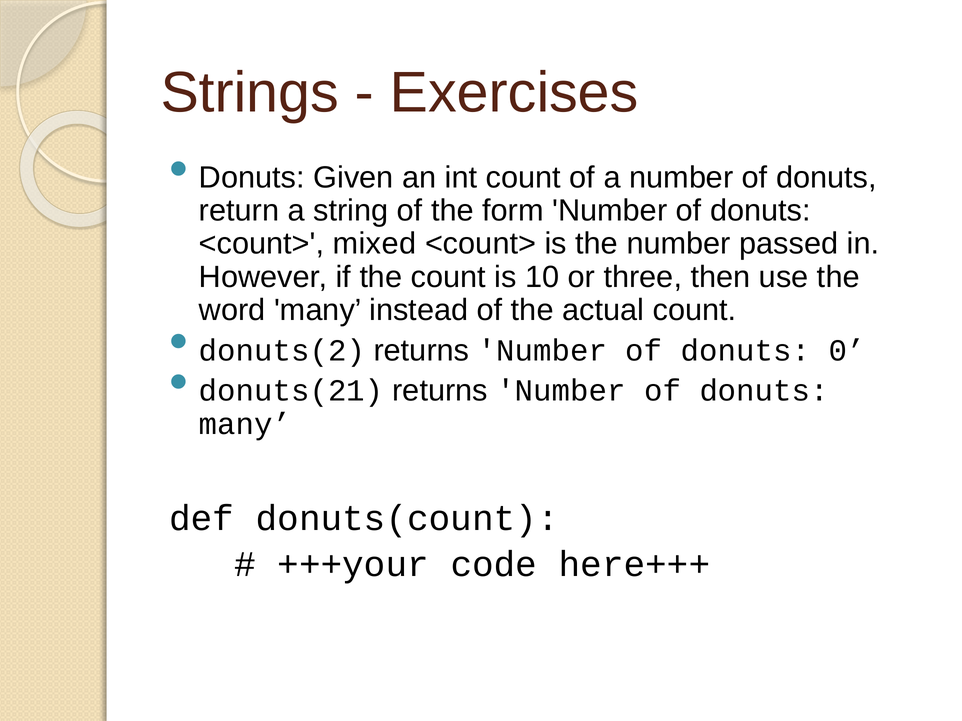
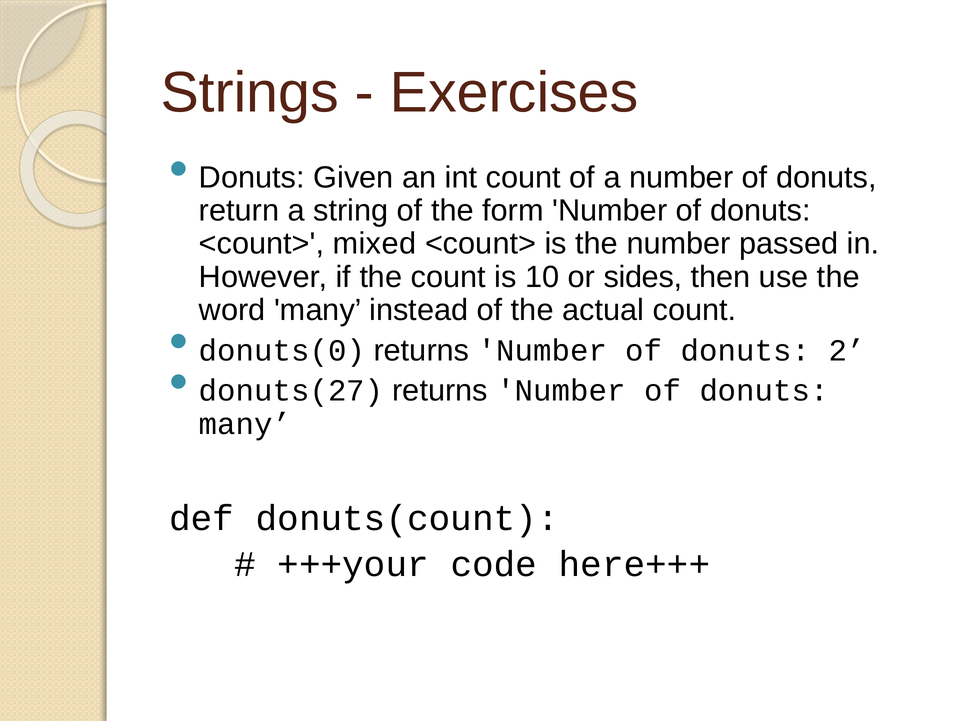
three: three -> sides
donuts(2: donuts(2 -> donuts(0
0: 0 -> 2
donuts(21: donuts(21 -> donuts(27
